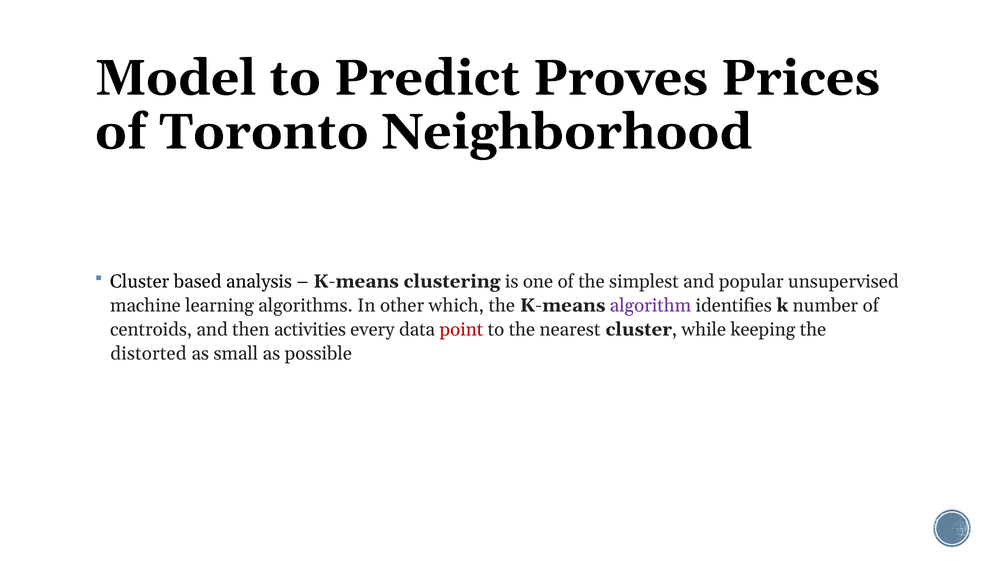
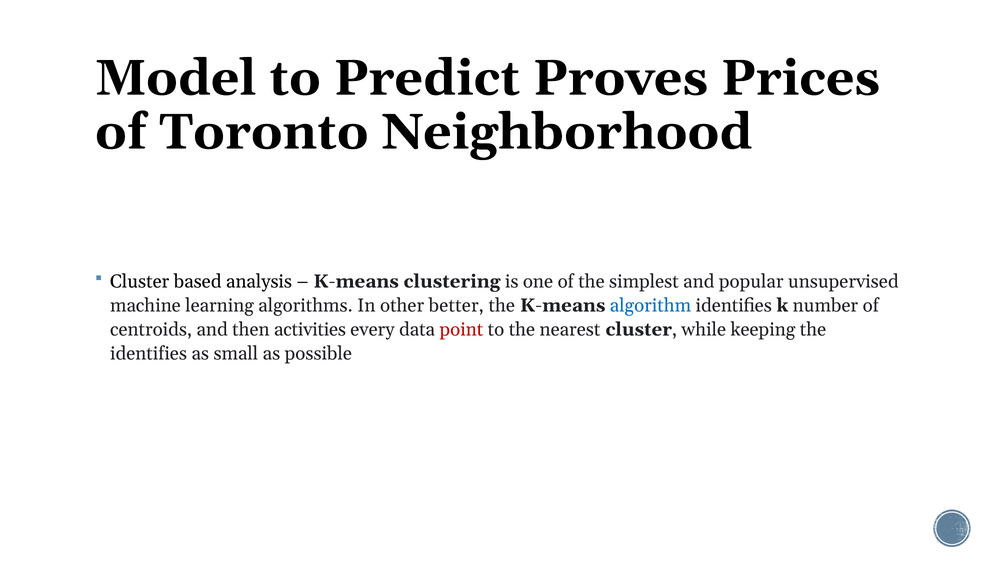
which: which -> better
algorithm colour: purple -> blue
distorted at (148, 354): distorted -> identifies
